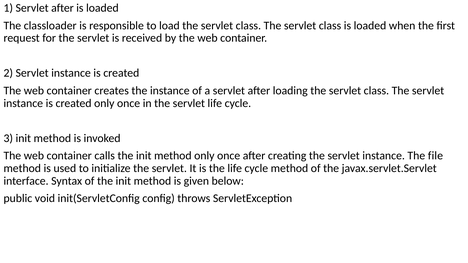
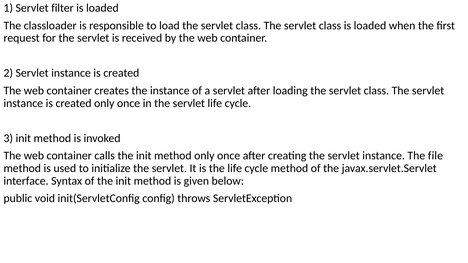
1 Servlet after: after -> filter
